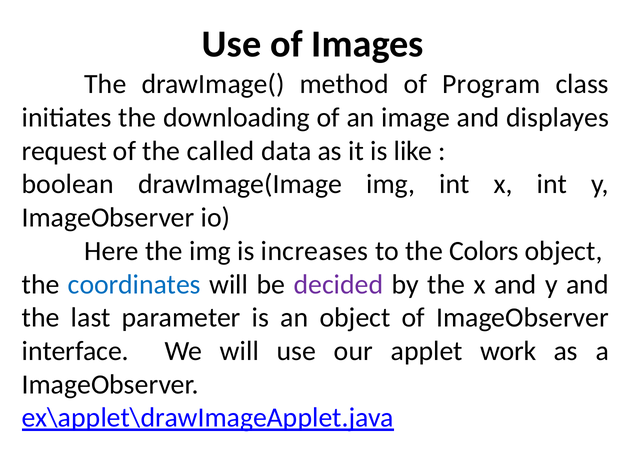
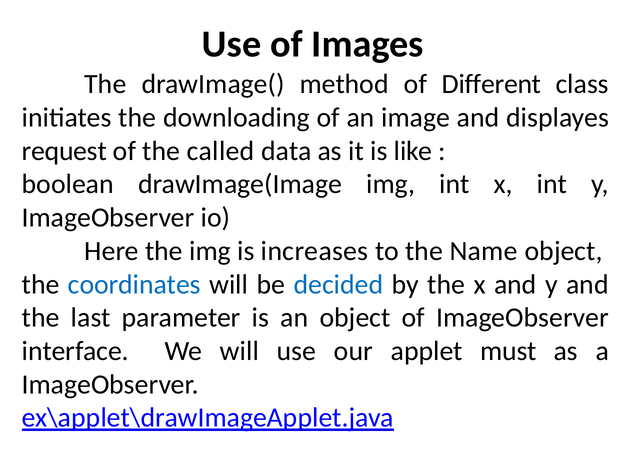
Program: Program -> Different
Colors: Colors -> Name
decided colour: purple -> blue
work: work -> must
